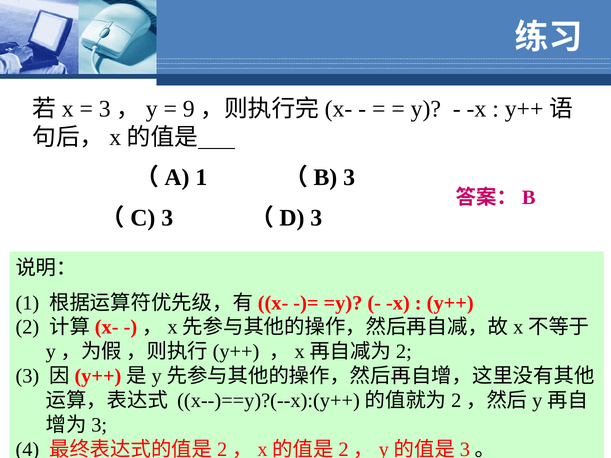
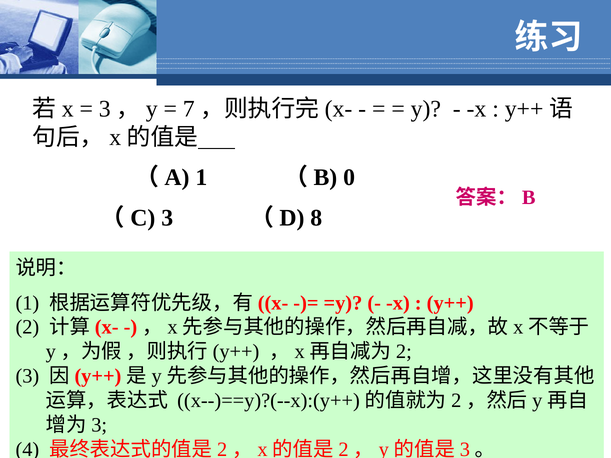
9: 9 -> 7
3 at (349, 178): 3 -> 0
3 at (316, 218): 3 -> 8
